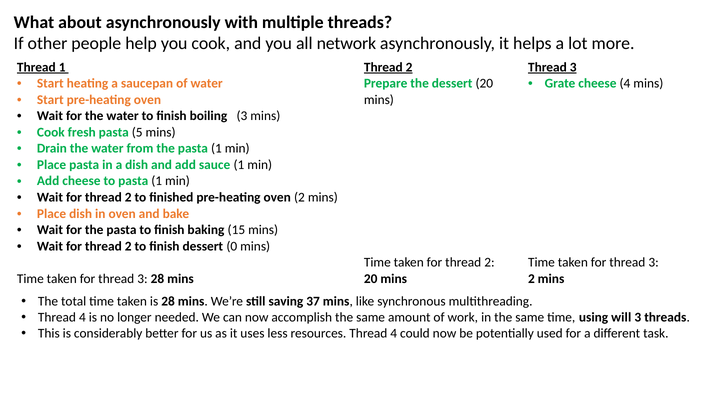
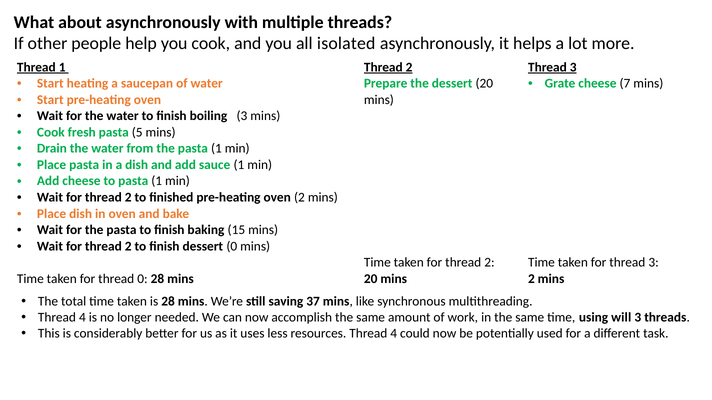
network: network -> isolated
cheese 4: 4 -> 7
3 at (142, 279): 3 -> 0
